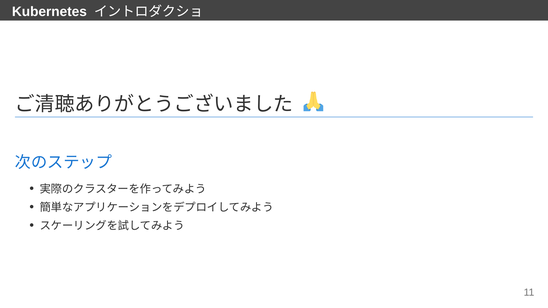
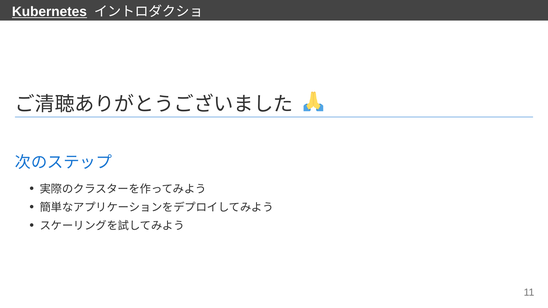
Kubernetes underline: none -> present
